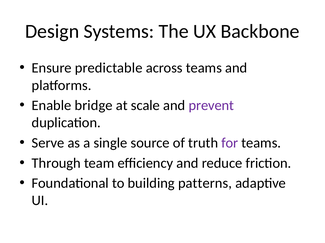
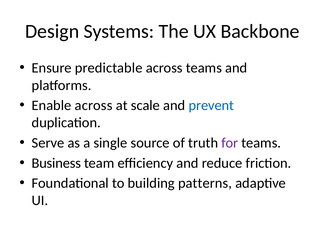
Enable bridge: bridge -> across
prevent colour: purple -> blue
Through: Through -> Business
